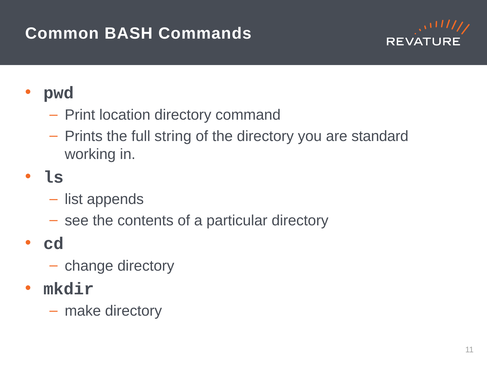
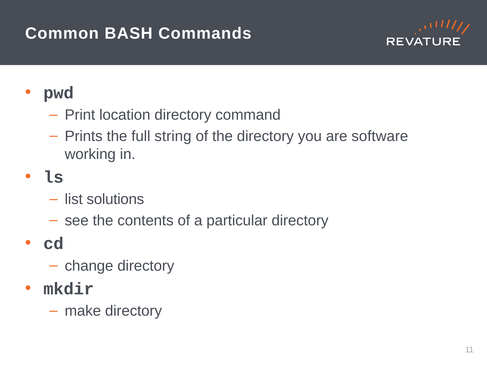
standard: standard -> software
appends: appends -> solutions
